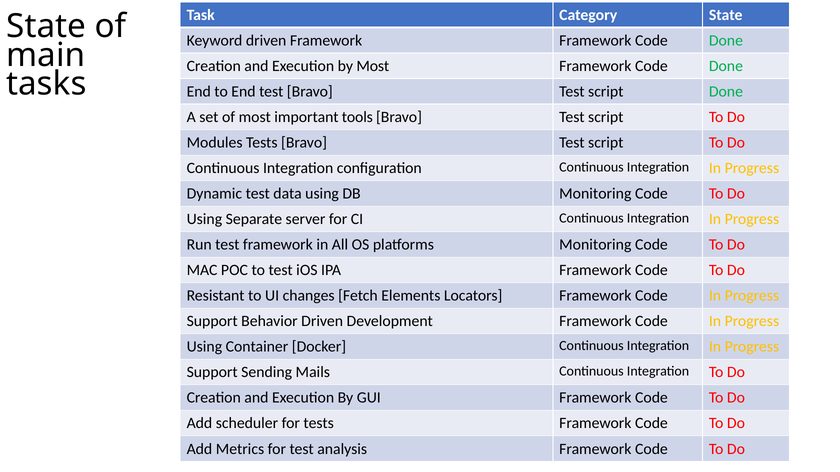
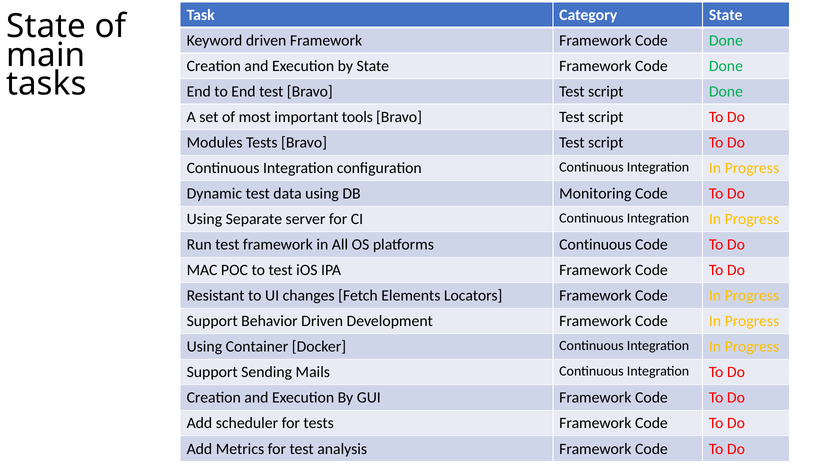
by Most: Most -> State
platforms Monitoring: Monitoring -> Continuous
